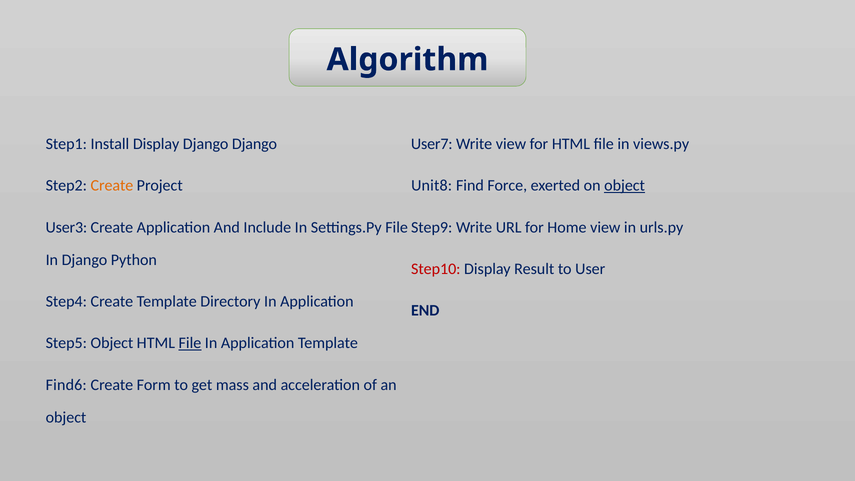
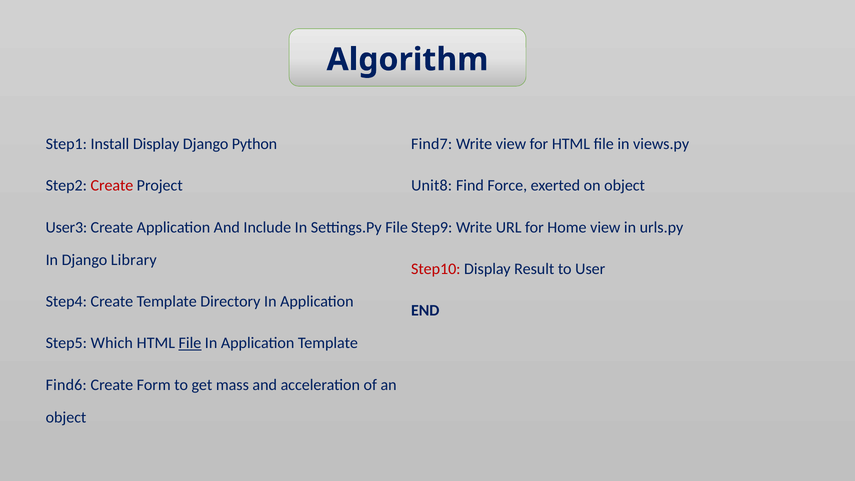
Django Django: Django -> Python
User7: User7 -> Find7
Create at (112, 186) colour: orange -> red
object at (625, 186) underline: present -> none
Python: Python -> Library
Step5 Object: Object -> Which
